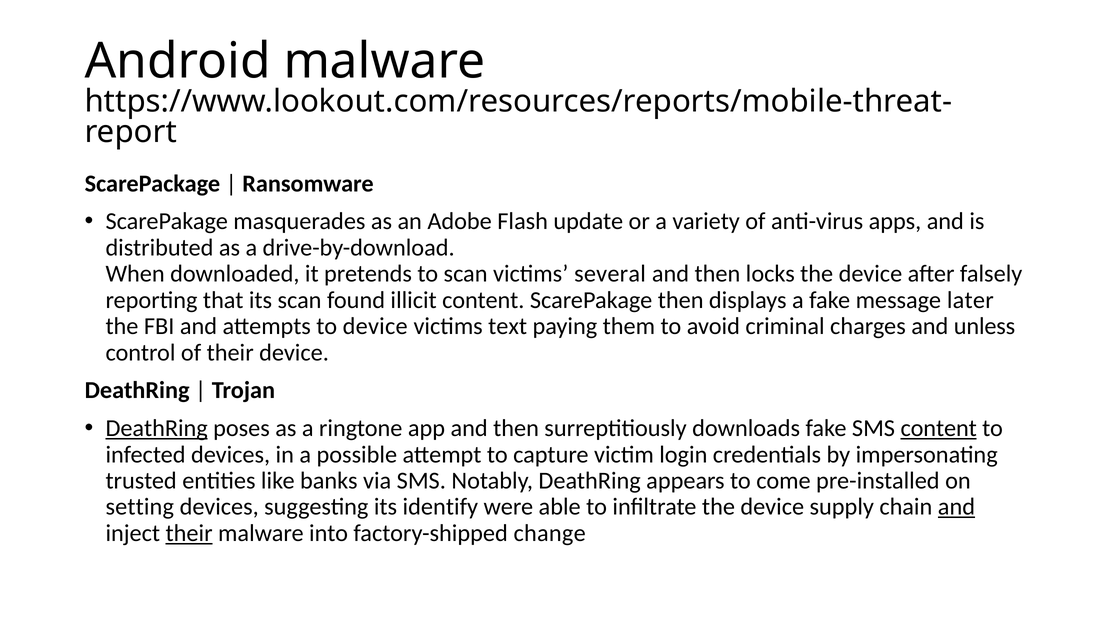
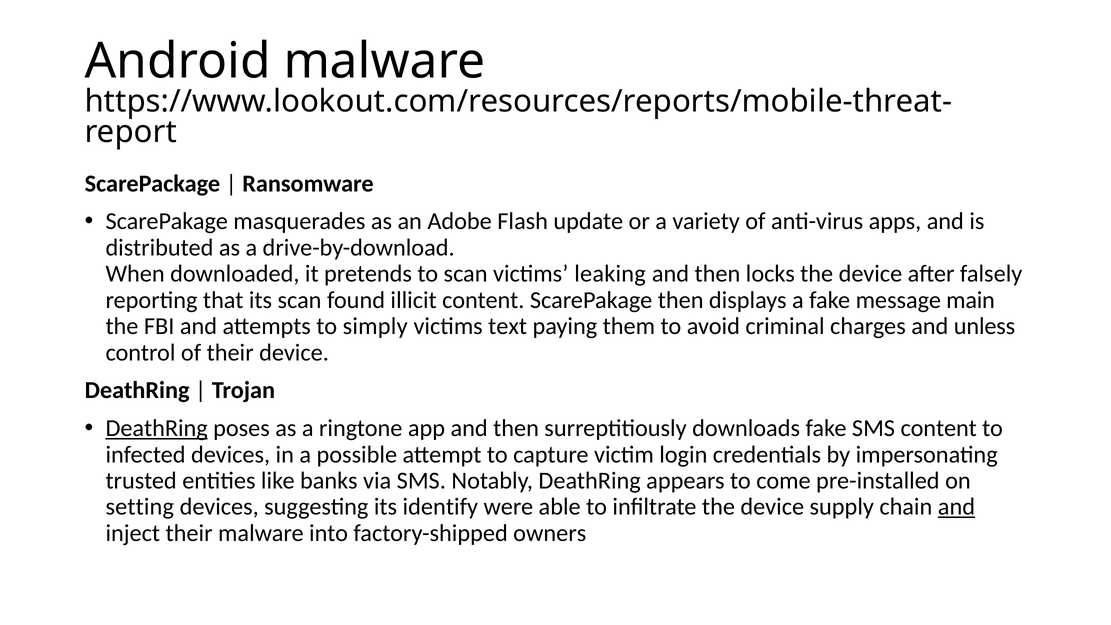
several: several -> leaking
later: later -> main
to device: device -> simply
content at (939, 428) underline: present -> none
their at (189, 533) underline: present -> none
change: change -> owners
